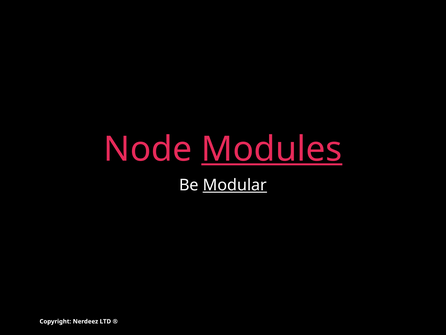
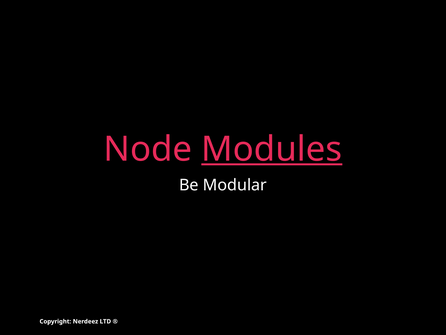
Modular underline: present -> none
